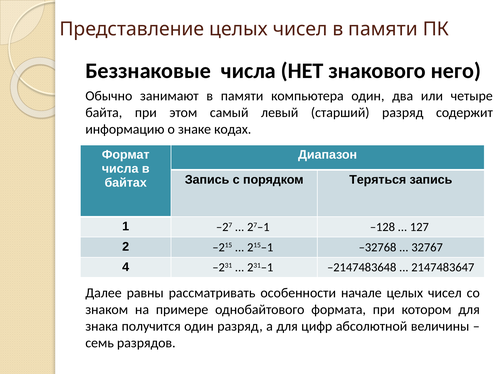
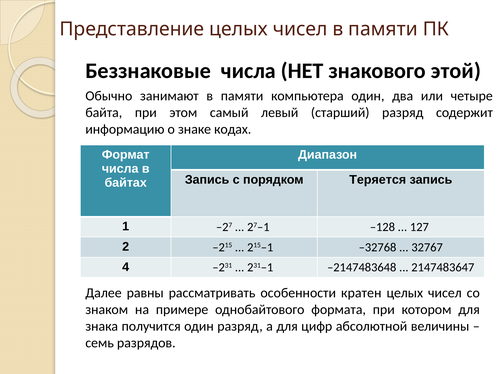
него: него -> этой
Теряться: Теряться -> Теряется
начале: начале -> кратен
